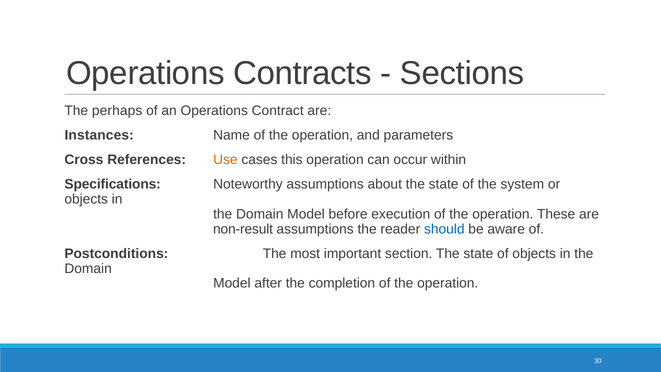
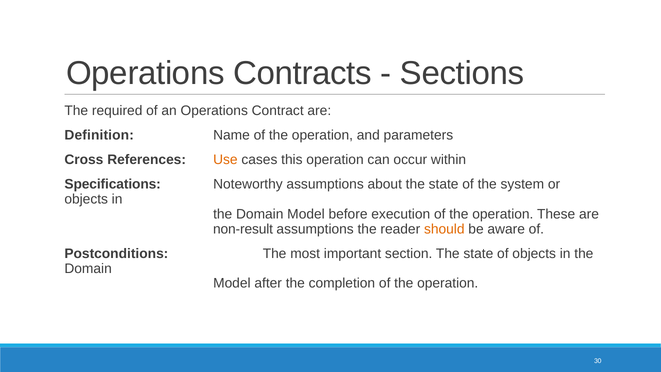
perhaps: perhaps -> required
Instances: Instances -> Definition
should colour: blue -> orange
